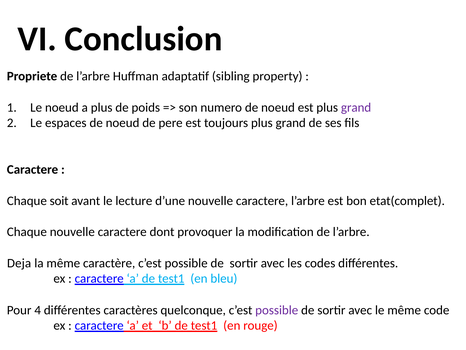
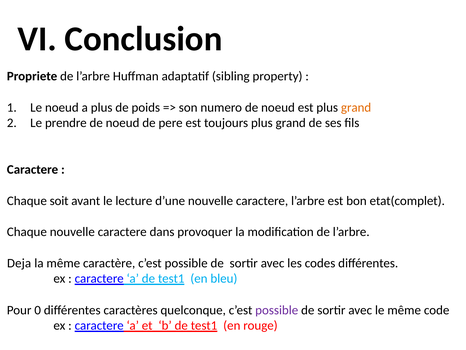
grand at (356, 107) colour: purple -> orange
espaces: espaces -> prendre
dont: dont -> dans
4: 4 -> 0
